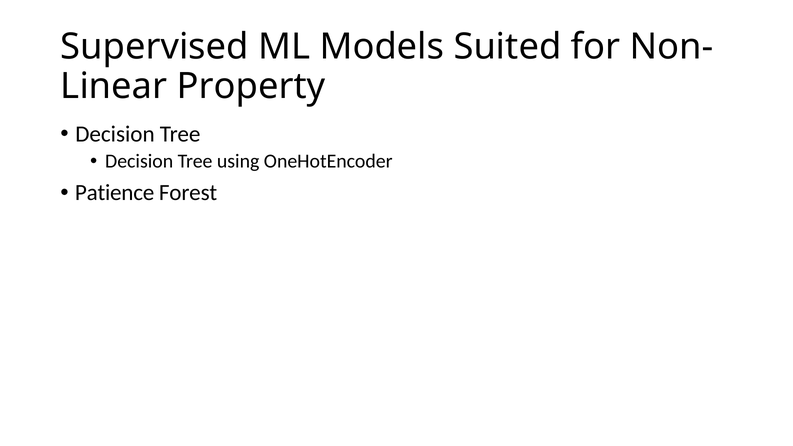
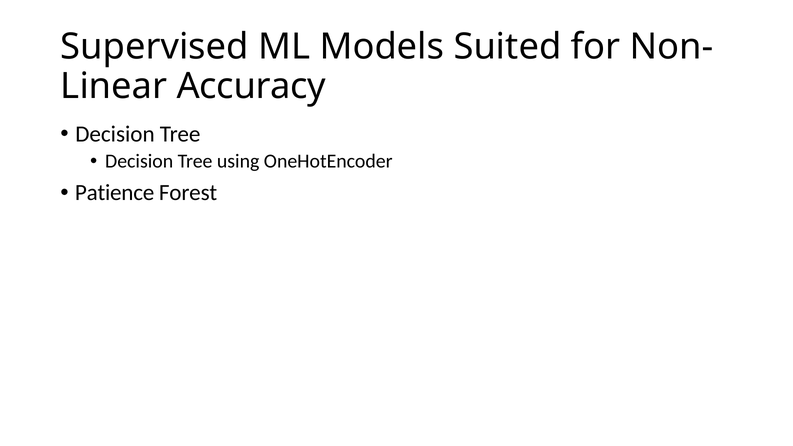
Property: Property -> Accuracy
